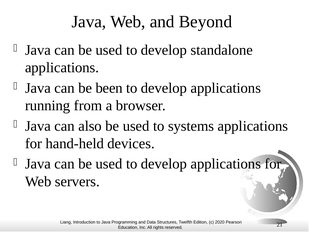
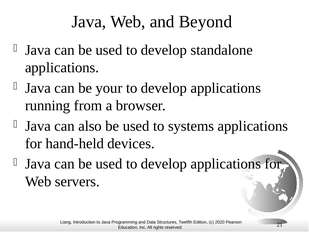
been: been -> your
